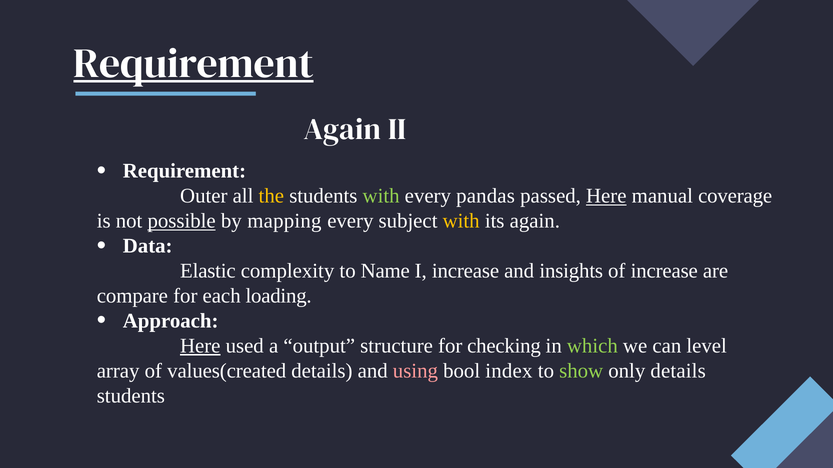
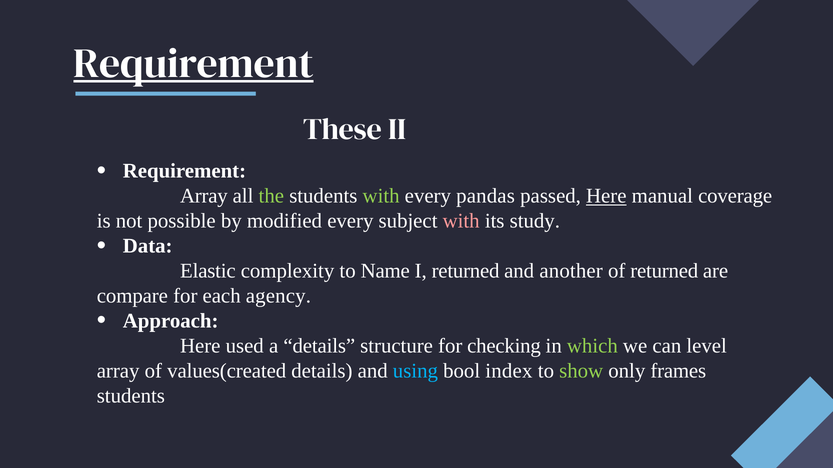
Again at (342, 130): Again -> These
Outer at (204, 196): Outer -> Array
the colour: yellow -> light green
possible underline: present -> none
mapping: mapping -> modified
with at (461, 221) colour: yellow -> pink
its again: again -> study
I increase: increase -> returned
insights: insights -> another
of increase: increase -> returned
loading: loading -> agency
Here at (200, 346) underline: present -> none
a output: output -> details
using colour: pink -> light blue
only details: details -> frames
